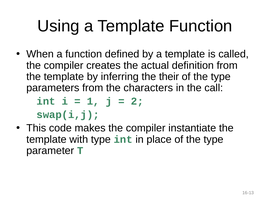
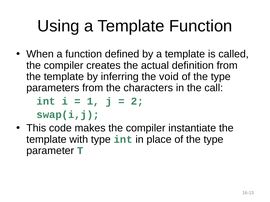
their: their -> void
